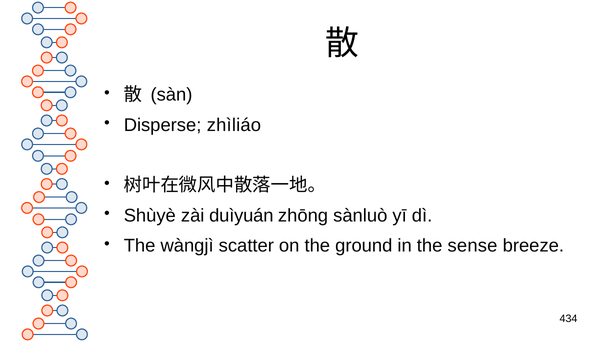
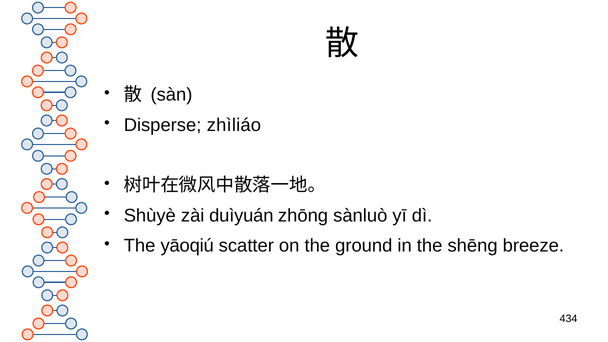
wàngjì: wàngjì -> yāoqiú
sense: sense -> shēng
